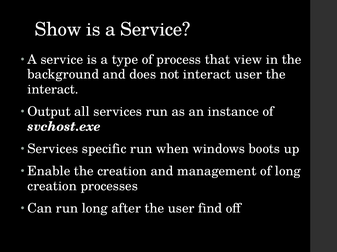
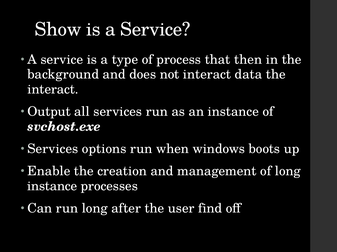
view: view -> then
interact user: user -> data
specific: specific -> options
creation at (52, 187): creation -> instance
